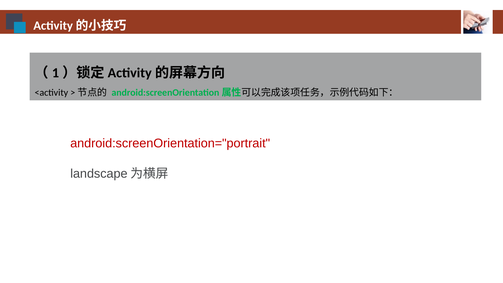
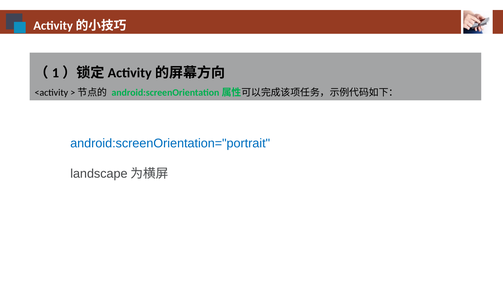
android:screenOrientation="portrait colour: red -> blue
